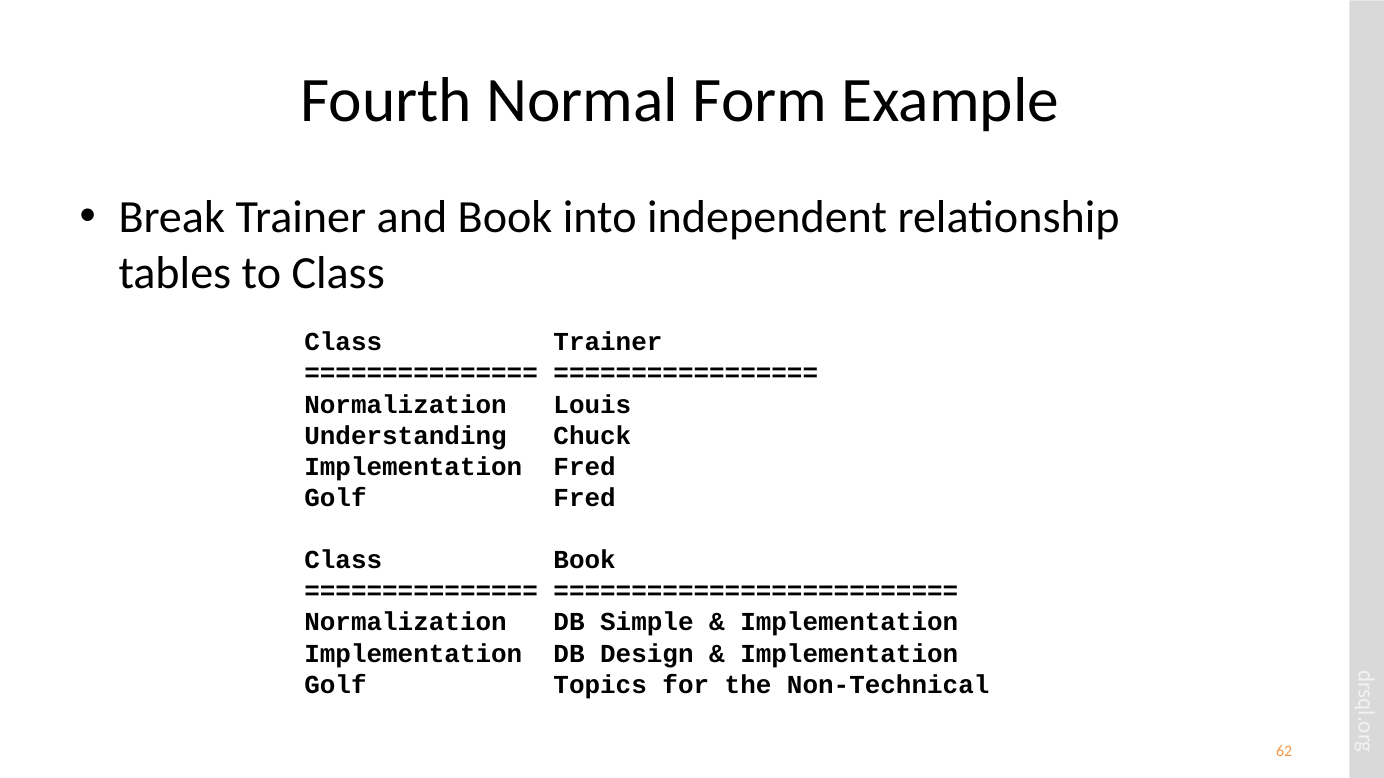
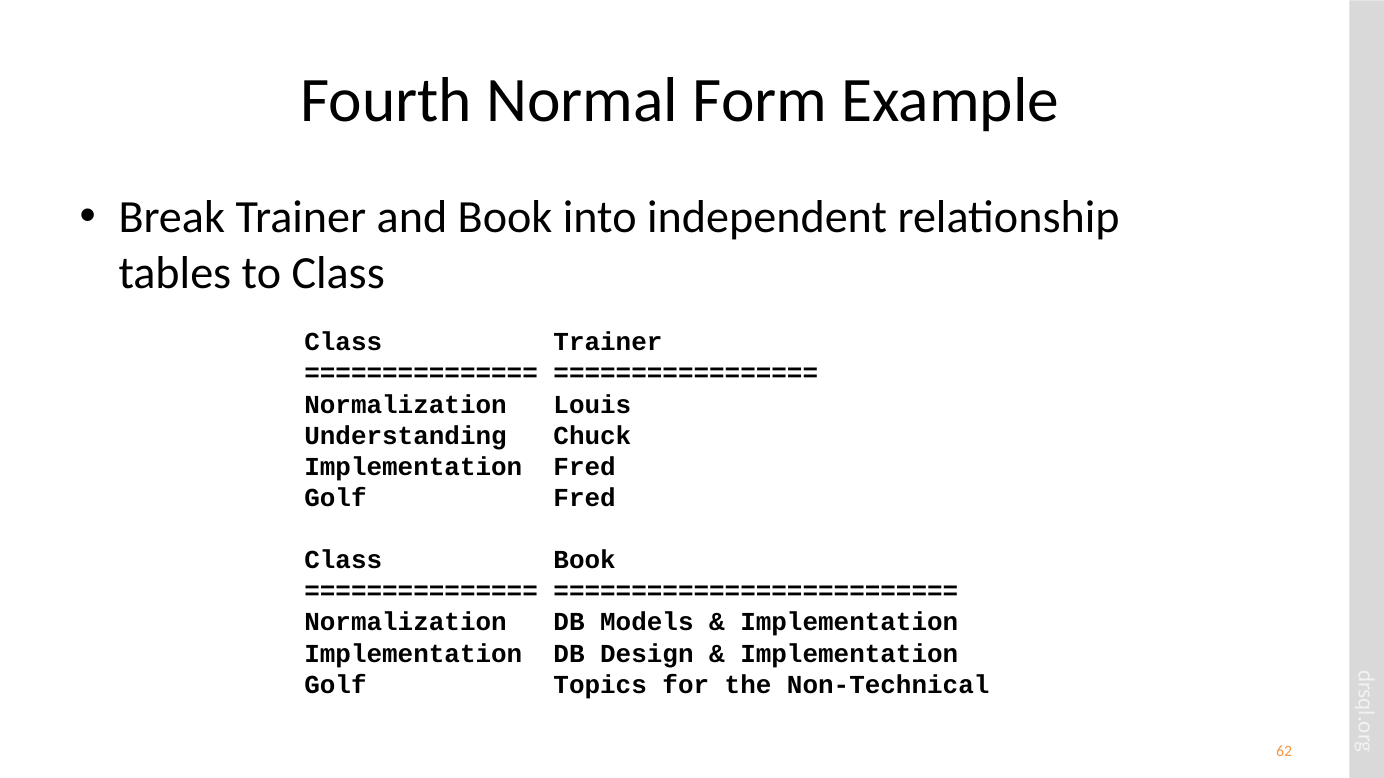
Simple: Simple -> Models
